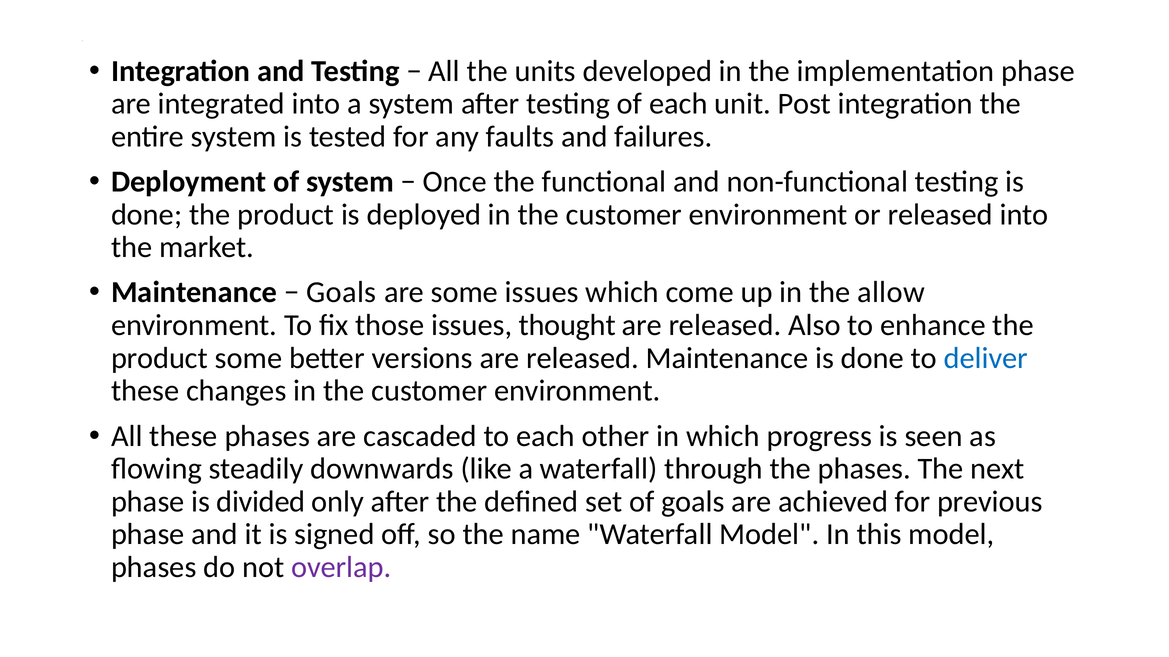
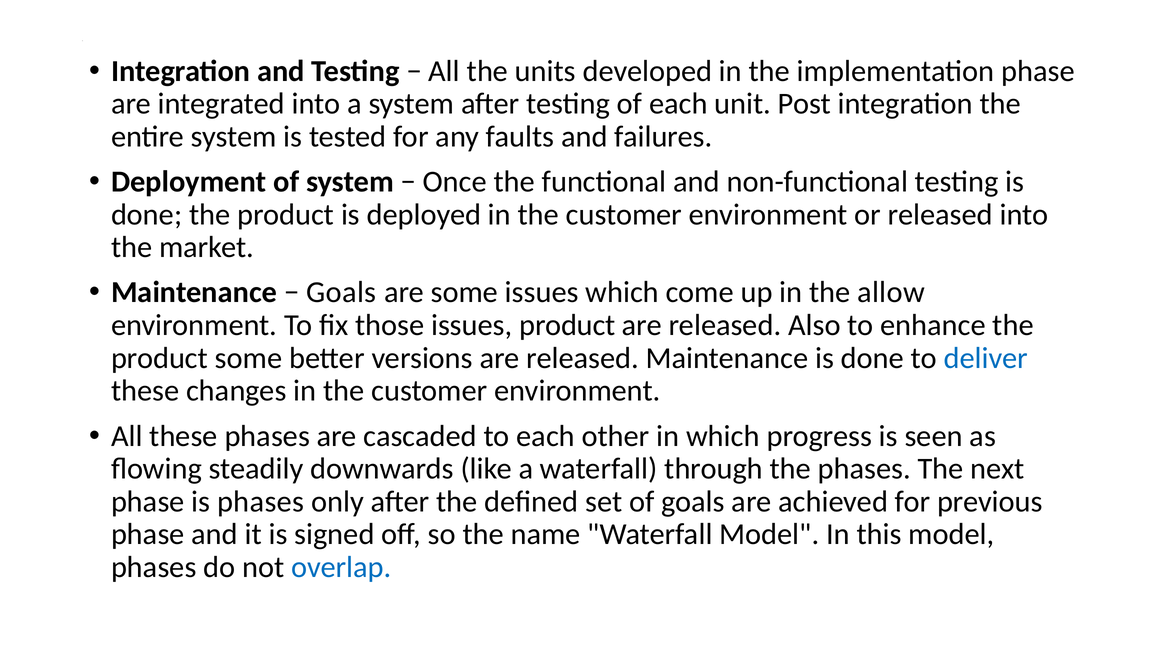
issues thought: thought -> product
is divided: divided -> phases
overlap colour: purple -> blue
